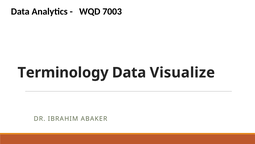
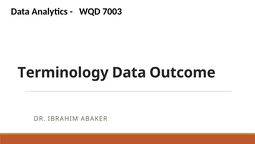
Visualize: Visualize -> Outcome
